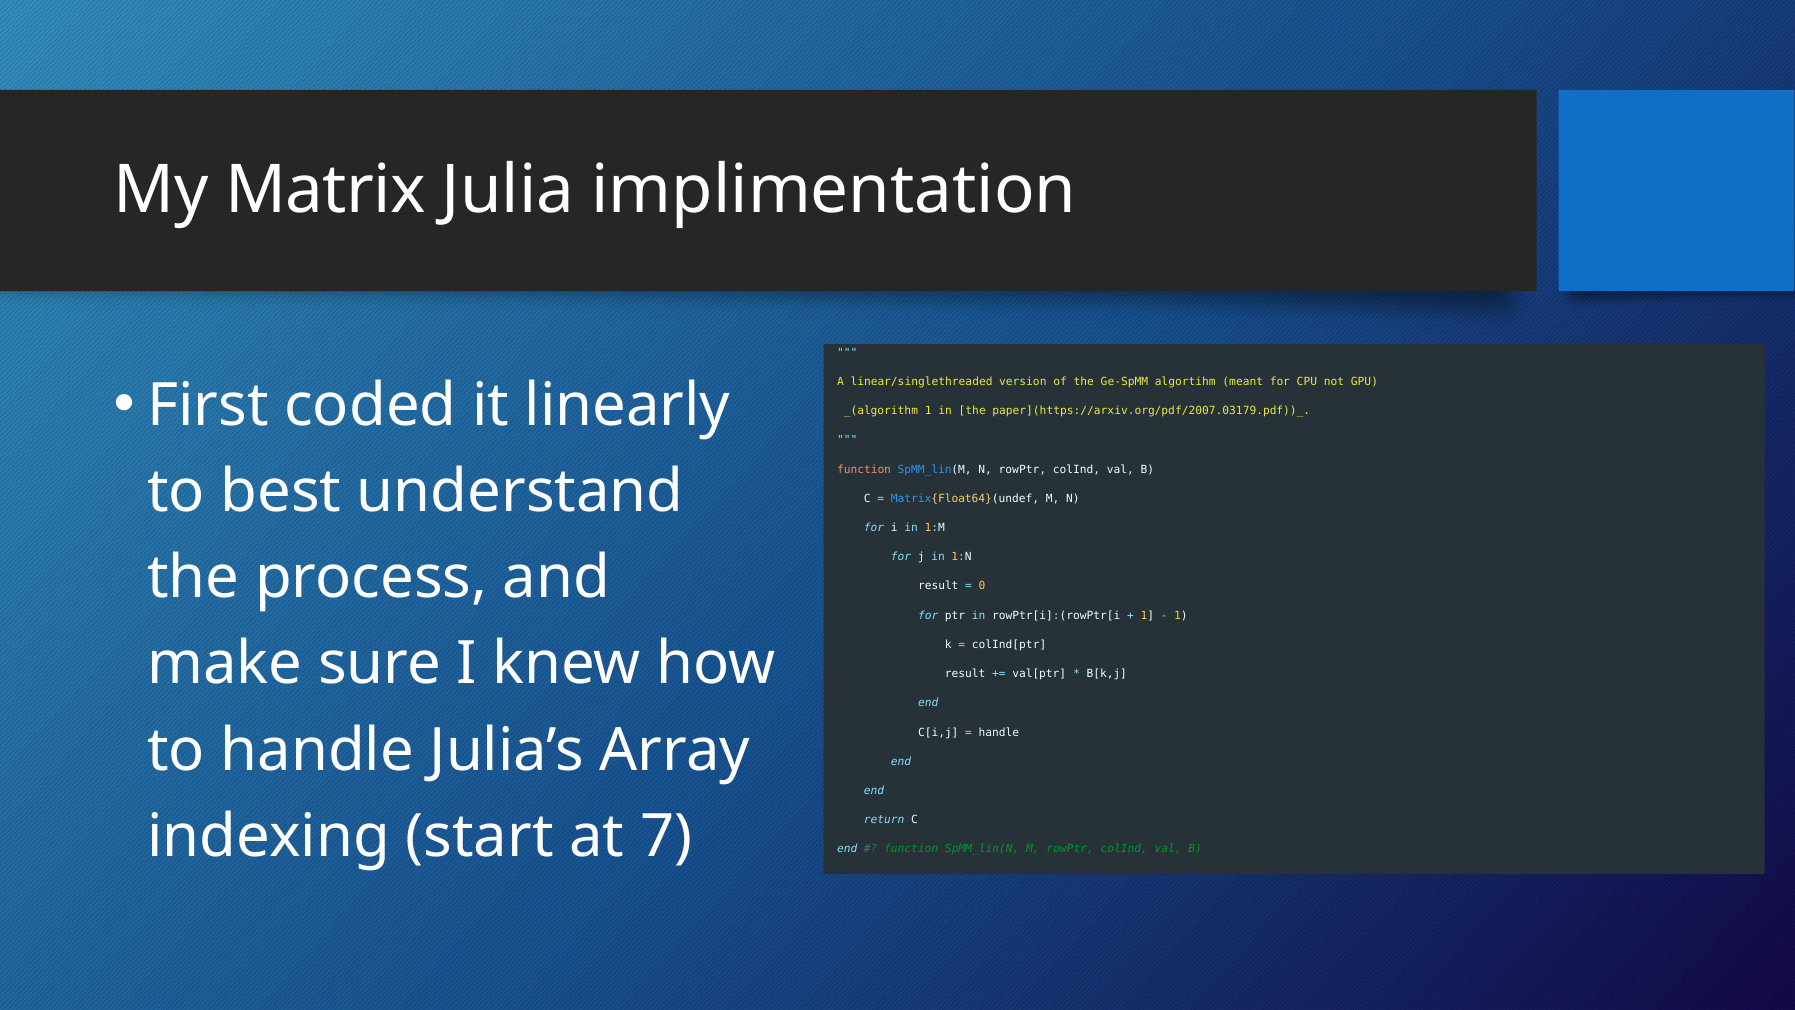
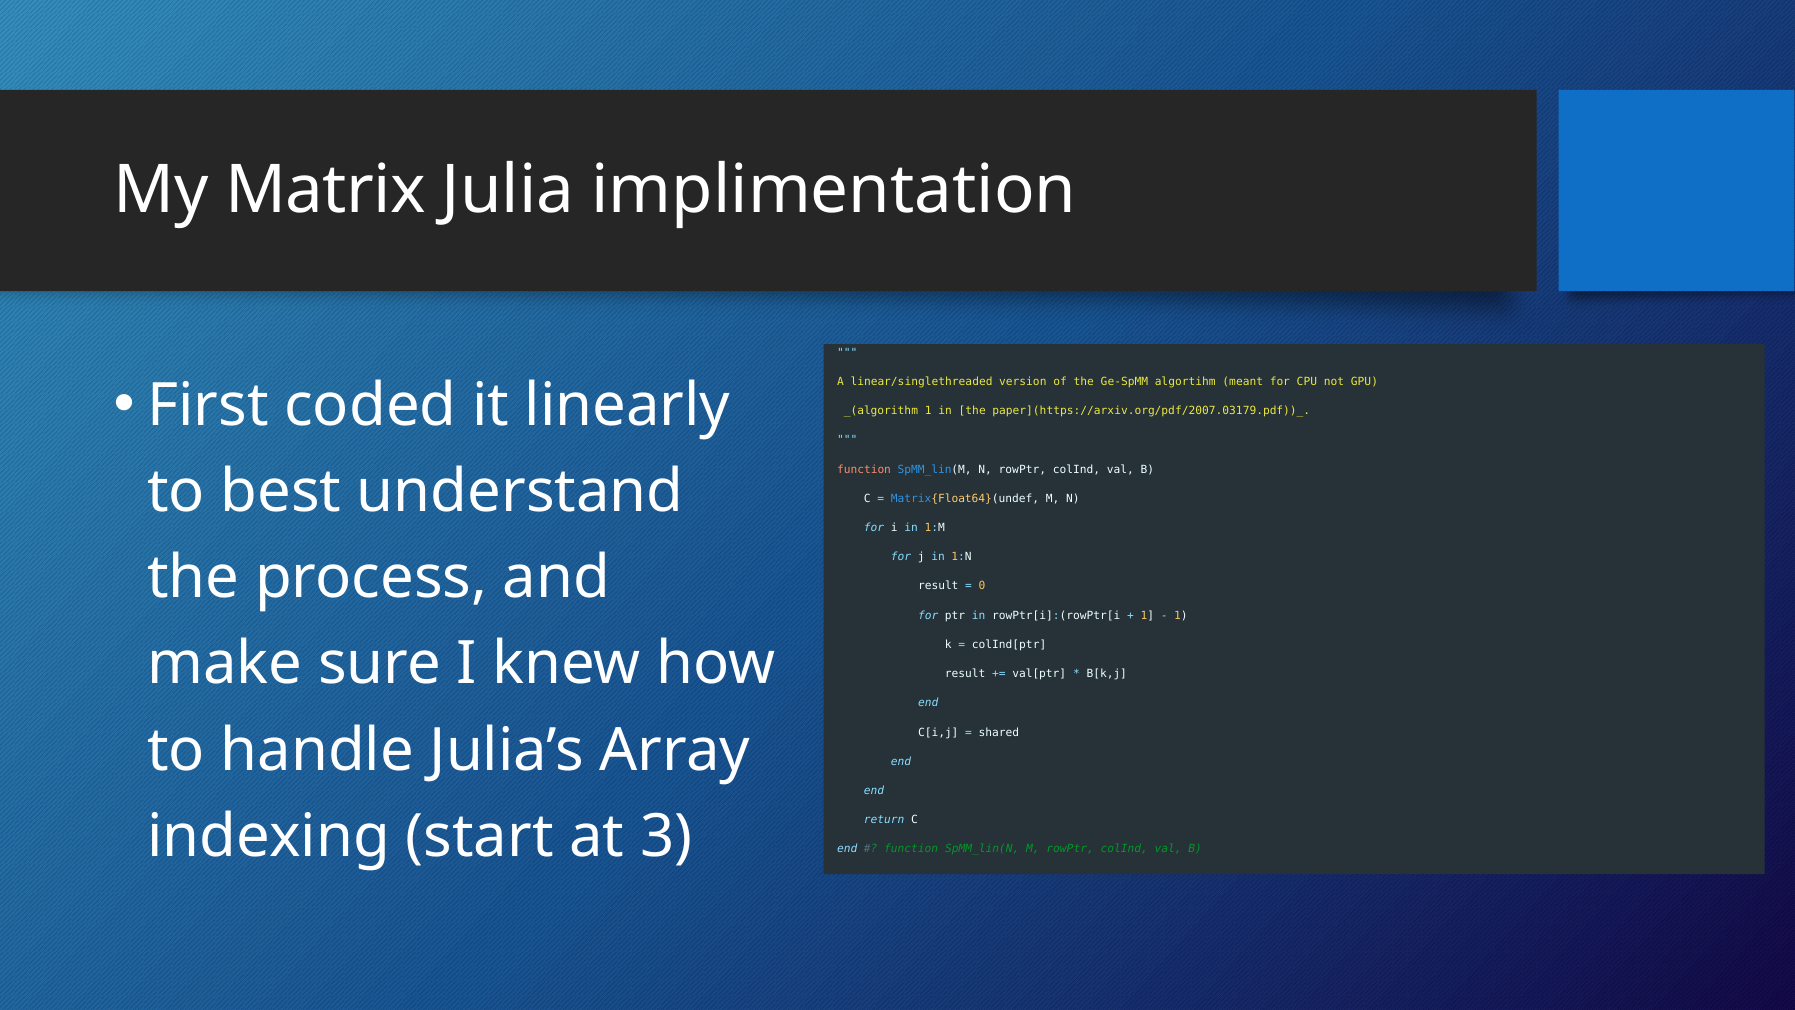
handle at (999, 732): handle -> shared
7: 7 -> 3
